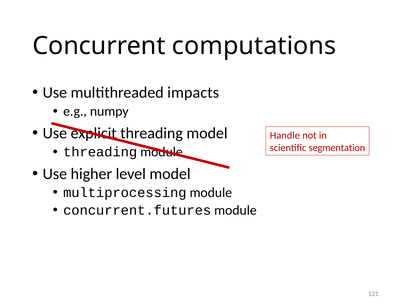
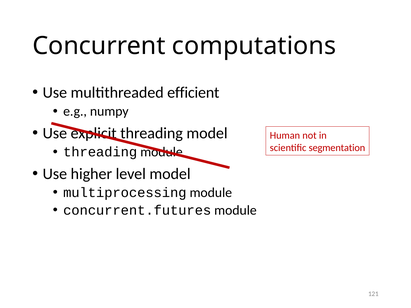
impacts: impacts -> efficient
Handle: Handle -> Human
